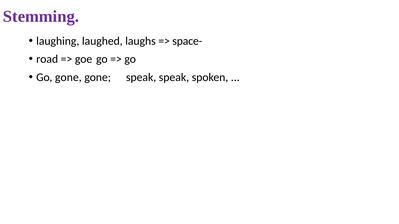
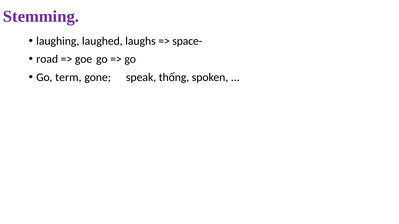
Go gone: gone -> term
speak speak: speak -> thống
